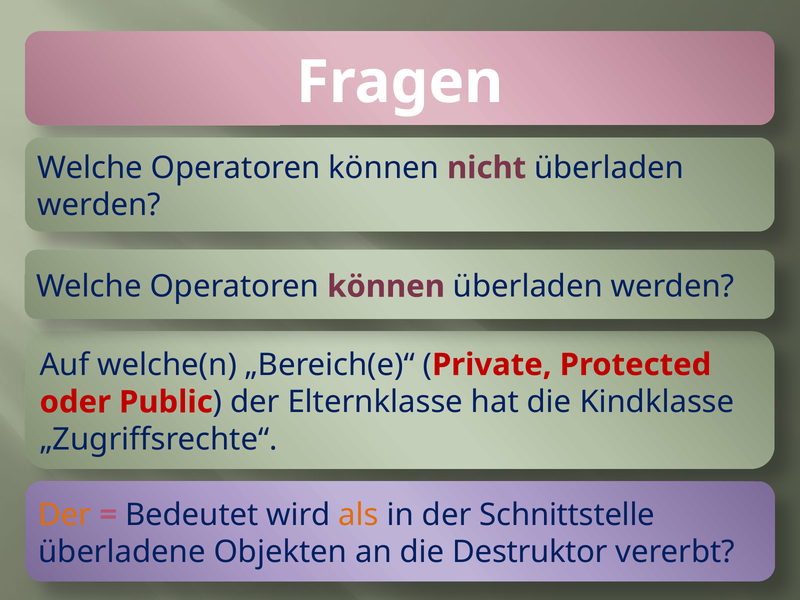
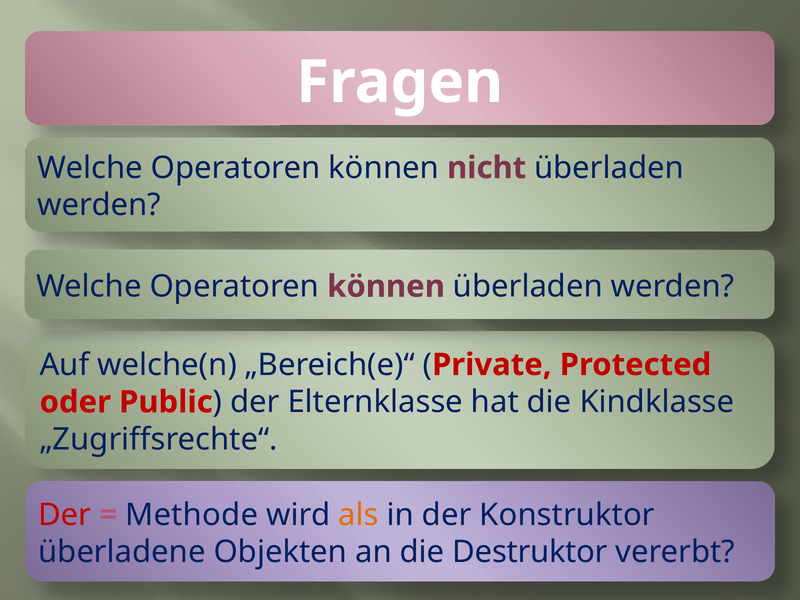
Der at (65, 515) colour: orange -> red
Bedeutet: Bedeutet -> Methode
Schnittstelle: Schnittstelle -> Konstruktor
